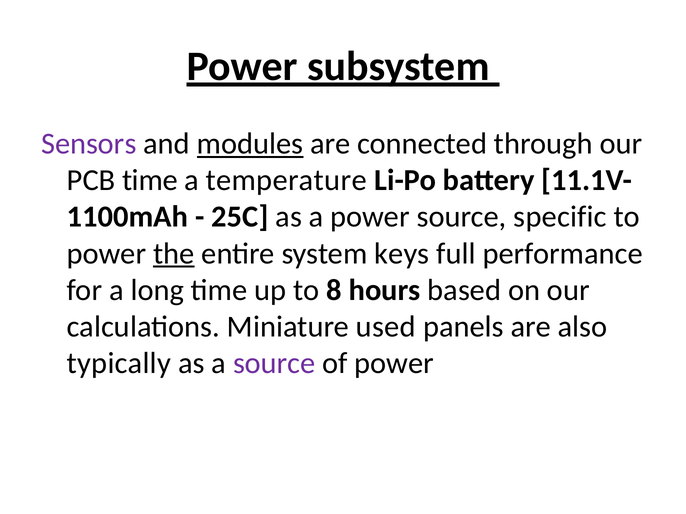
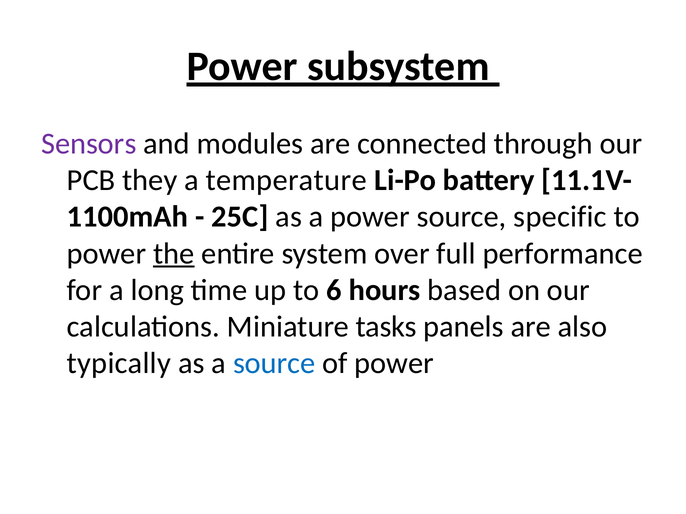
modules underline: present -> none
PCB time: time -> they
keys: keys -> over
8: 8 -> 6
used: used -> tasks
source at (274, 363) colour: purple -> blue
